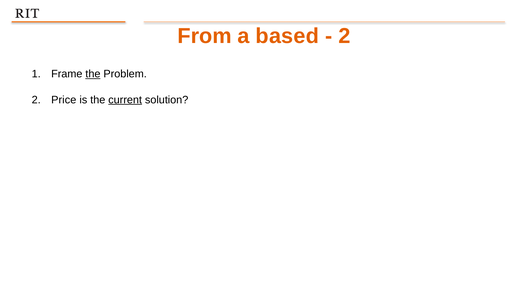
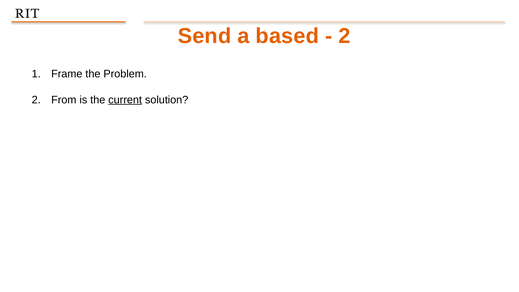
From: From -> Send
the at (93, 74) underline: present -> none
Price: Price -> From
